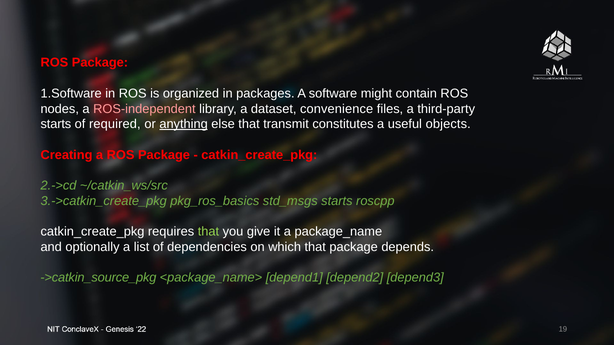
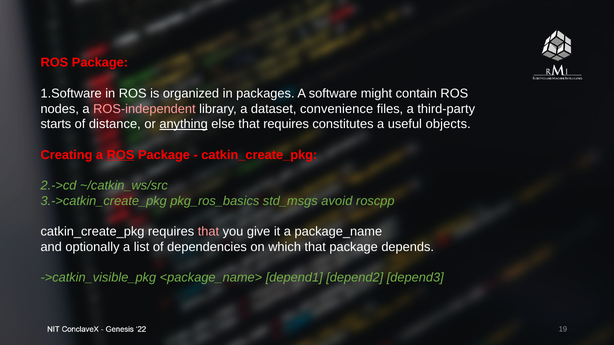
required: required -> distance
that transmit: transmit -> requires
ROS at (121, 155) underline: none -> present
std_msgs starts: starts -> avoid
that at (208, 232) colour: light green -> pink
->catkin_source_pkg: ->catkin_source_pkg -> ->catkin_visible_pkg
